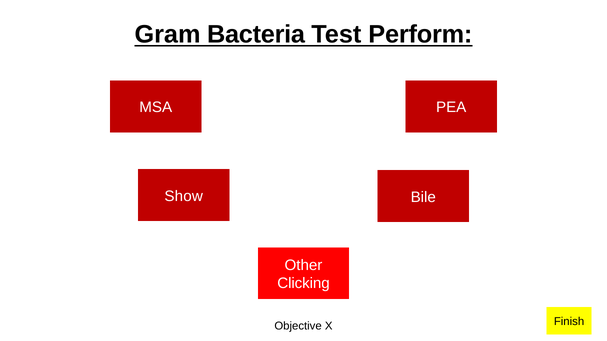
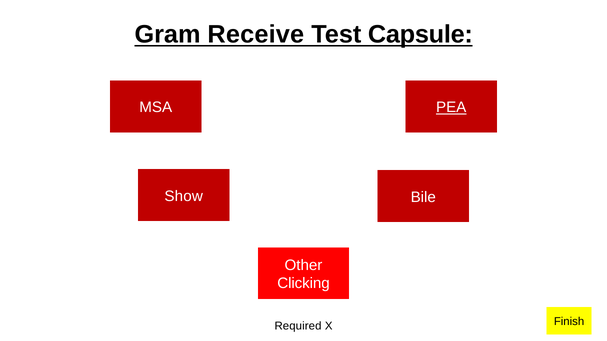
Bacteria: Bacteria -> Receive
Perform: Perform -> Capsule
PEA underline: none -> present
Objective: Objective -> Required
